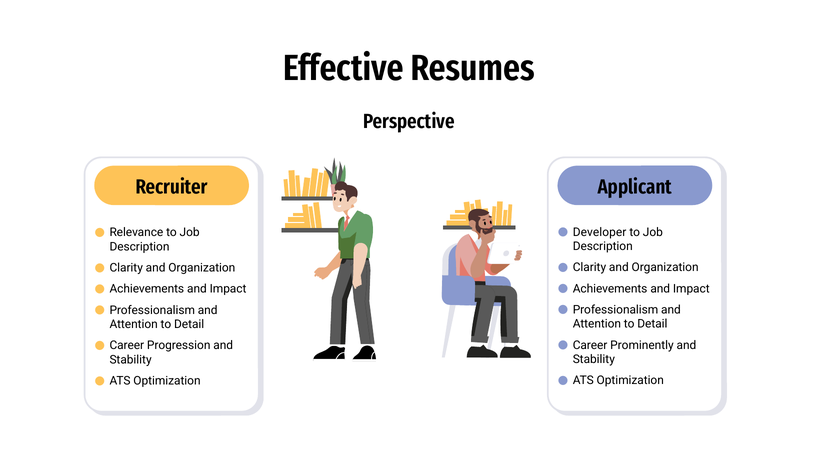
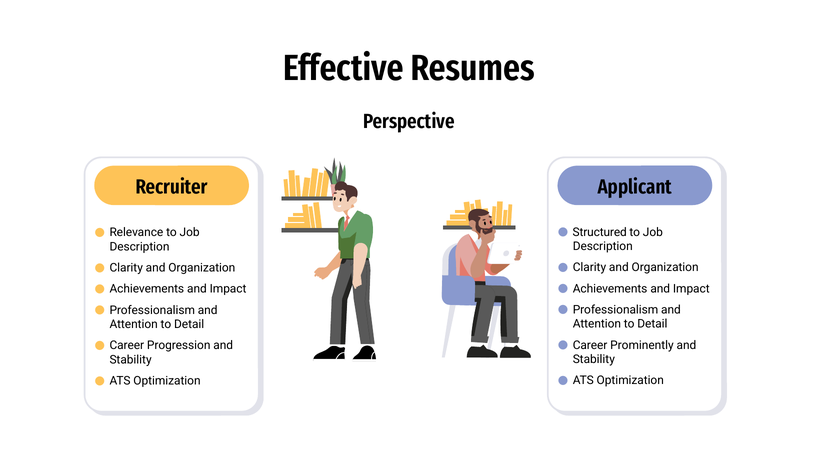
Developer: Developer -> Structured
